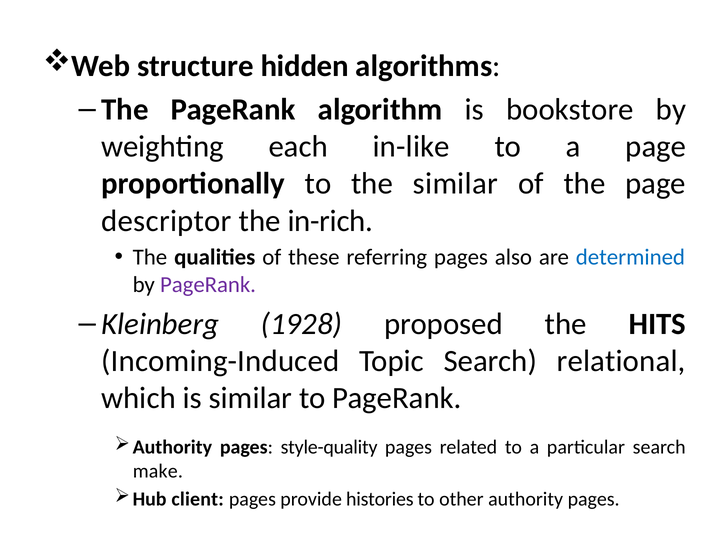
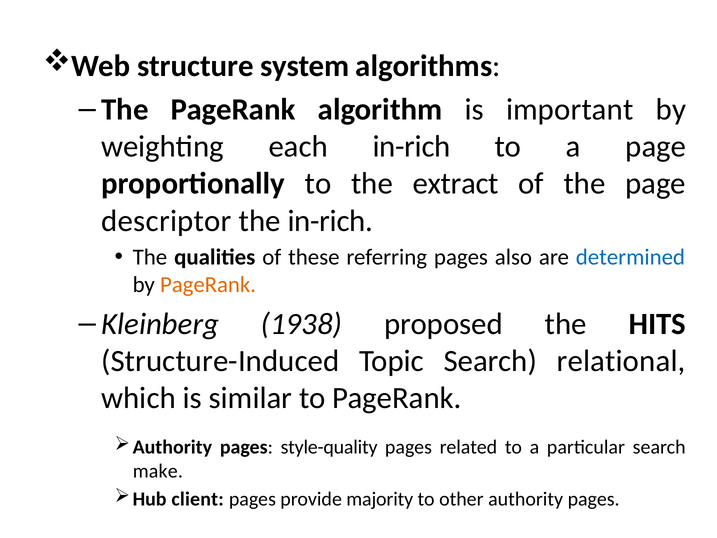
hidden: hidden -> system
bookstore: bookstore -> important
each in-like: in-like -> in-rich
the similar: similar -> extract
PageRank at (208, 285) colour: purple -> orange
1928: 1928 -> 1938
Incoming-Induced: Incoming-Induced -> Structure-Induced
histories: histories -> majority
